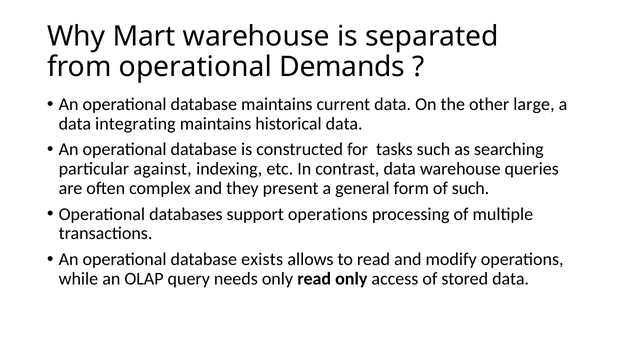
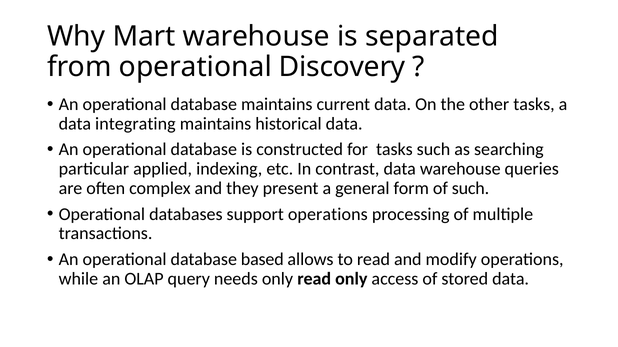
Demands: Demands -> Discovery
other large: large -> tasks
against: against -> applied
exists: exists -> based
